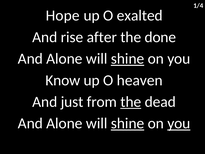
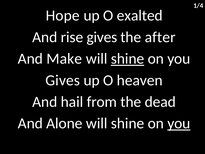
rise after: after -> gives
done: done -> after
Alone at (64, 59): Alone -> Make
Know at (63, 80): Know -> Gives
just: just -> hail
the at (131, 102) underline: present -> none
shine at (128, 123) underline: present -> none
